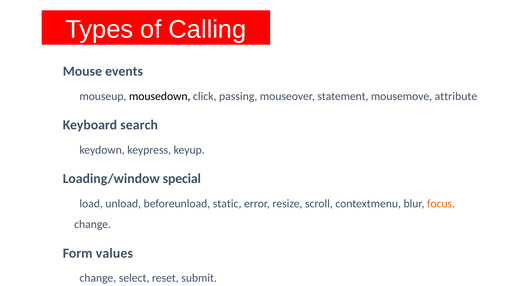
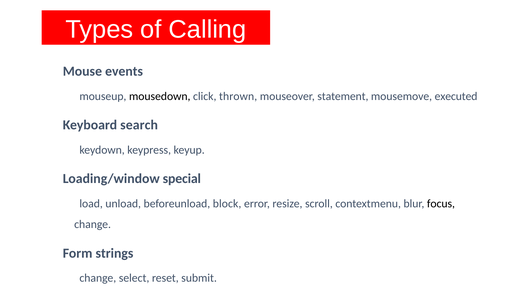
passing: passing -> thrown
attribute: attribute -> executed
static: static -> block
focus colour: orange -> black
values: values -> strings
